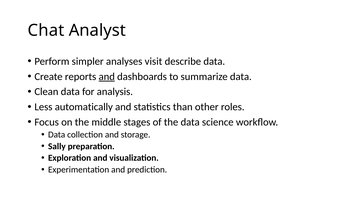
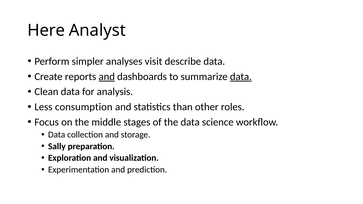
Chat: Chat -> Here
data at (241, 77) underline: none -> present
automatically: automatically -> consumption
